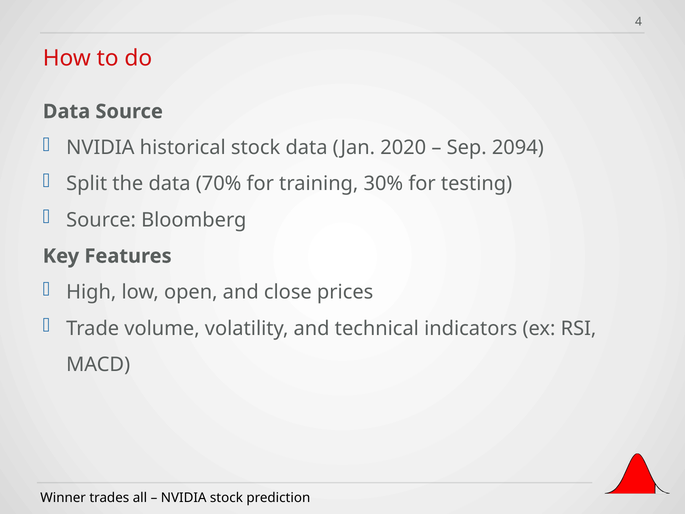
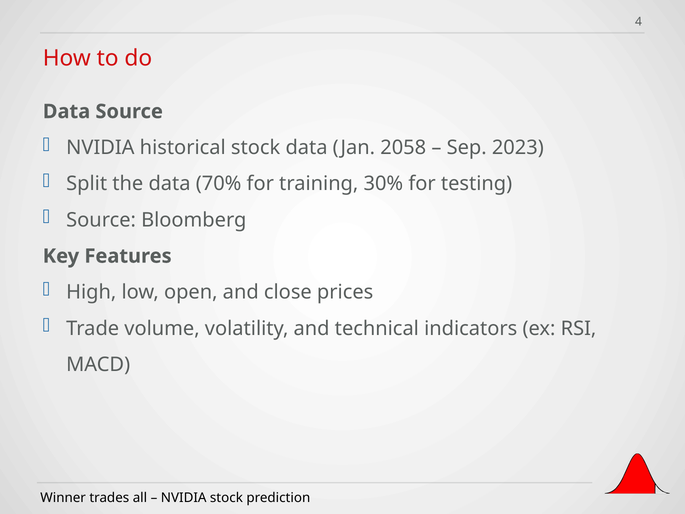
2020: 2020 -> 2058
2094: 2094 -> 2023
